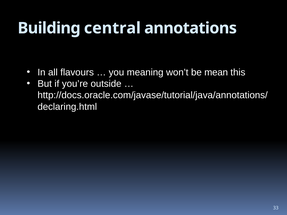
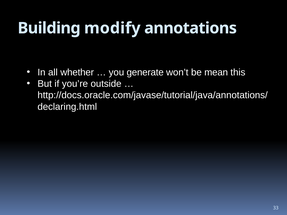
central: central -> modify
flavours: flavours -> whether
meaning: meaning -> generate
